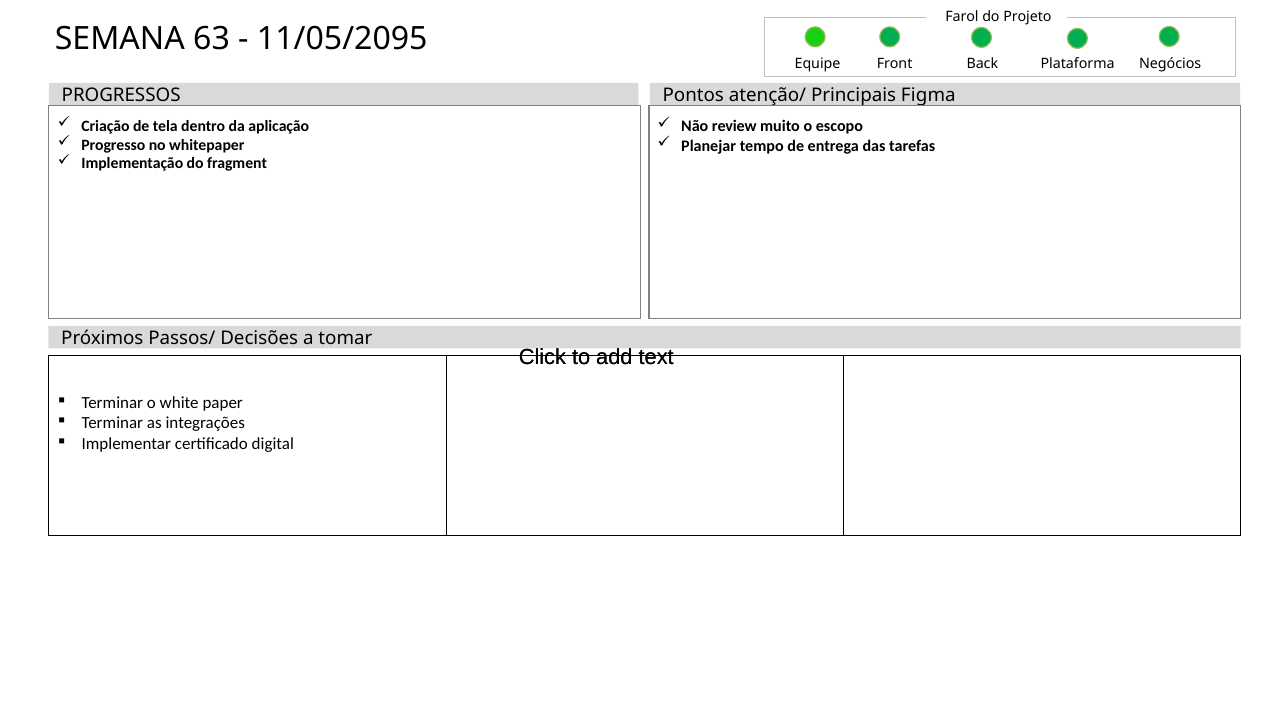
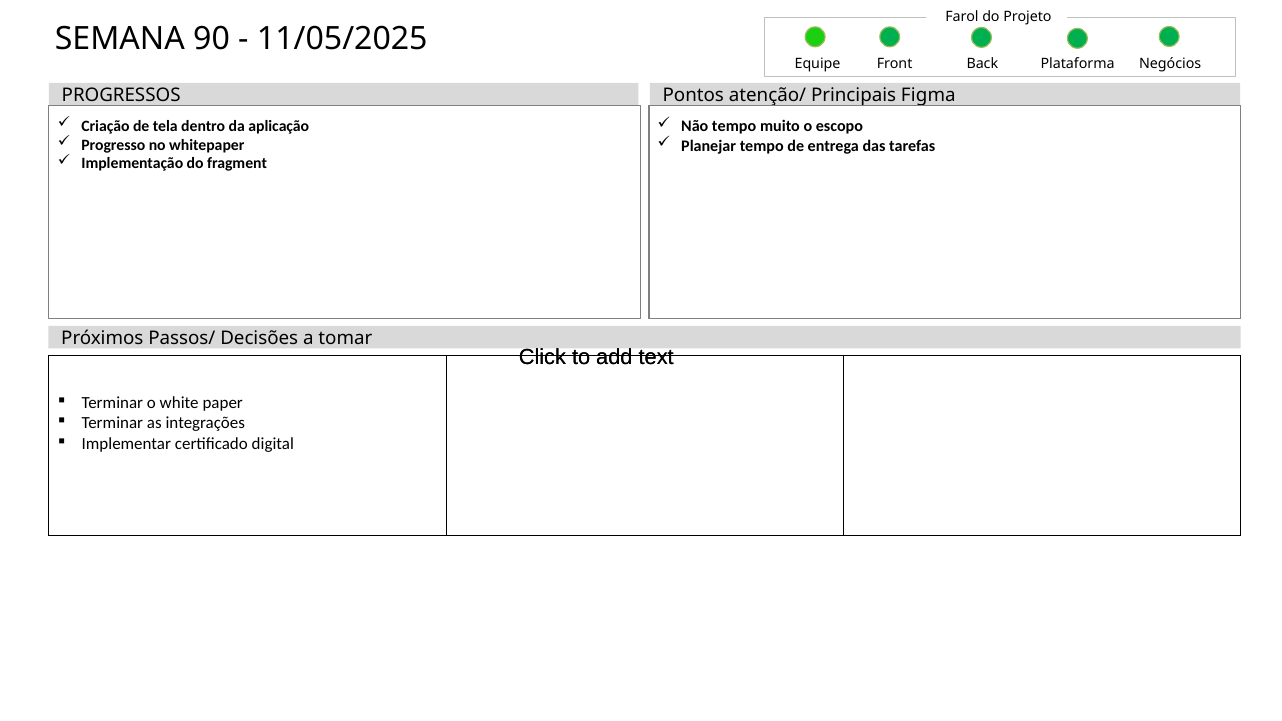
63: 63 -> 90
11/05/2095: 11/05/2095 -> 11/05/2025
Não review: review -> tempo
